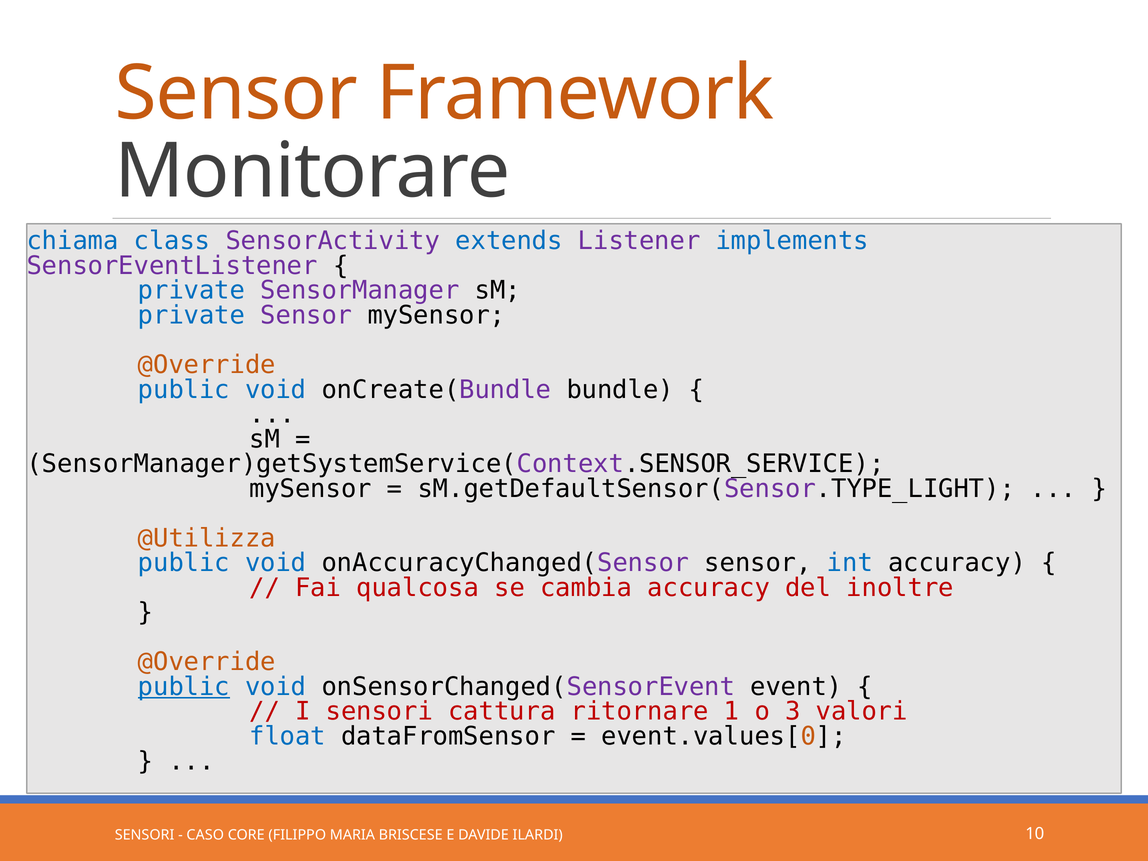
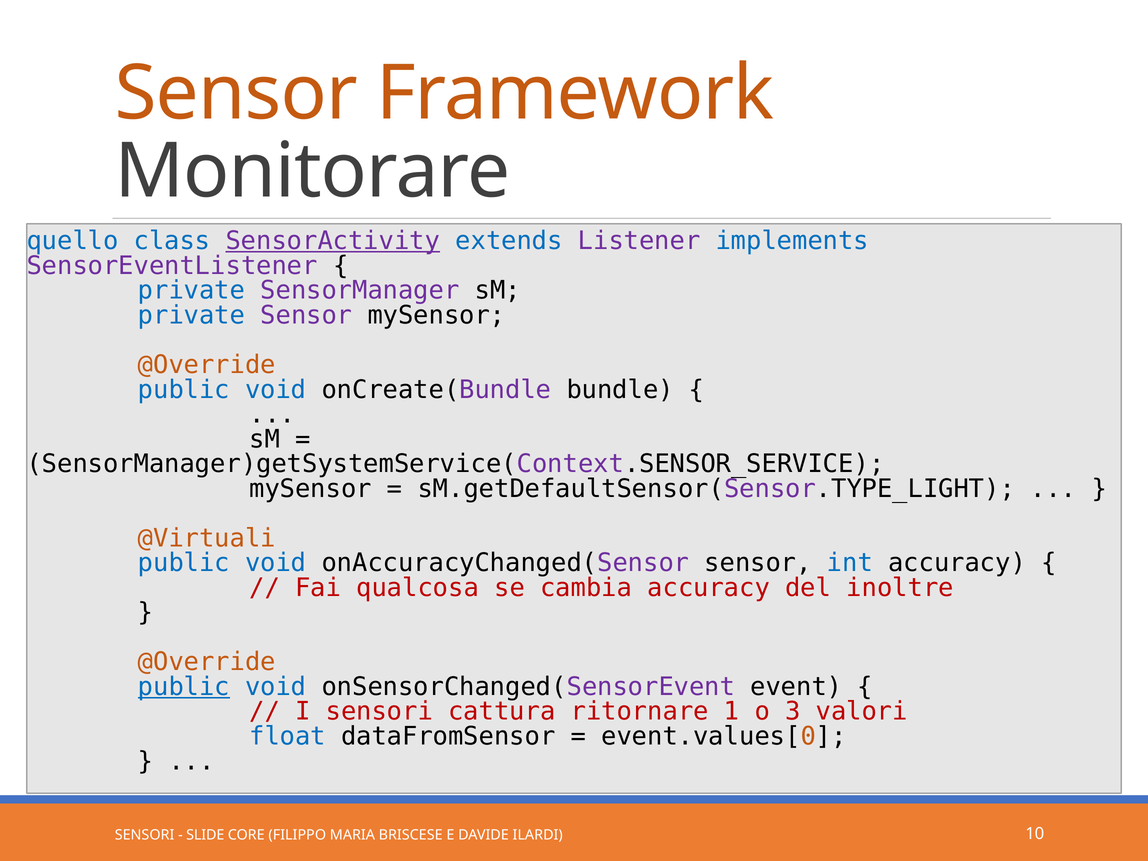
chiama: chiama -> quello
SensorActivity underline: none -> present
@Utilizza: @Utilizza -> @Virtuali
CASO: CASO -> SLIDE
